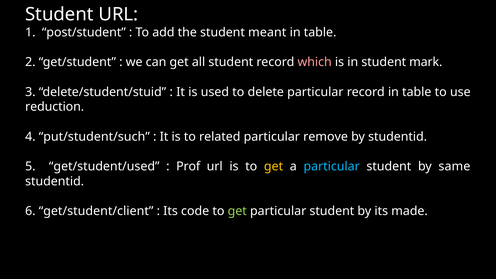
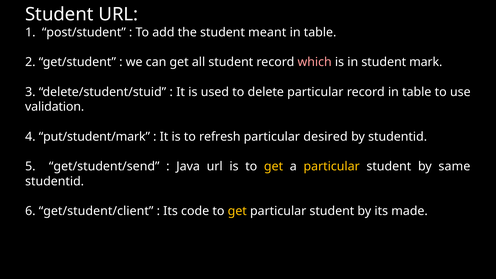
reduction: reduction -> validation
put/student/such: put/student/such -> put/student/mark
related: related -> refresh
remove: remove -> desired
get/student/used: get/student/used -> get/student/send
Prof: Prof -> Java
particular at (332, 166) colour: light blue -> yellow
get at (237, 211) colour: light green -> yellow
